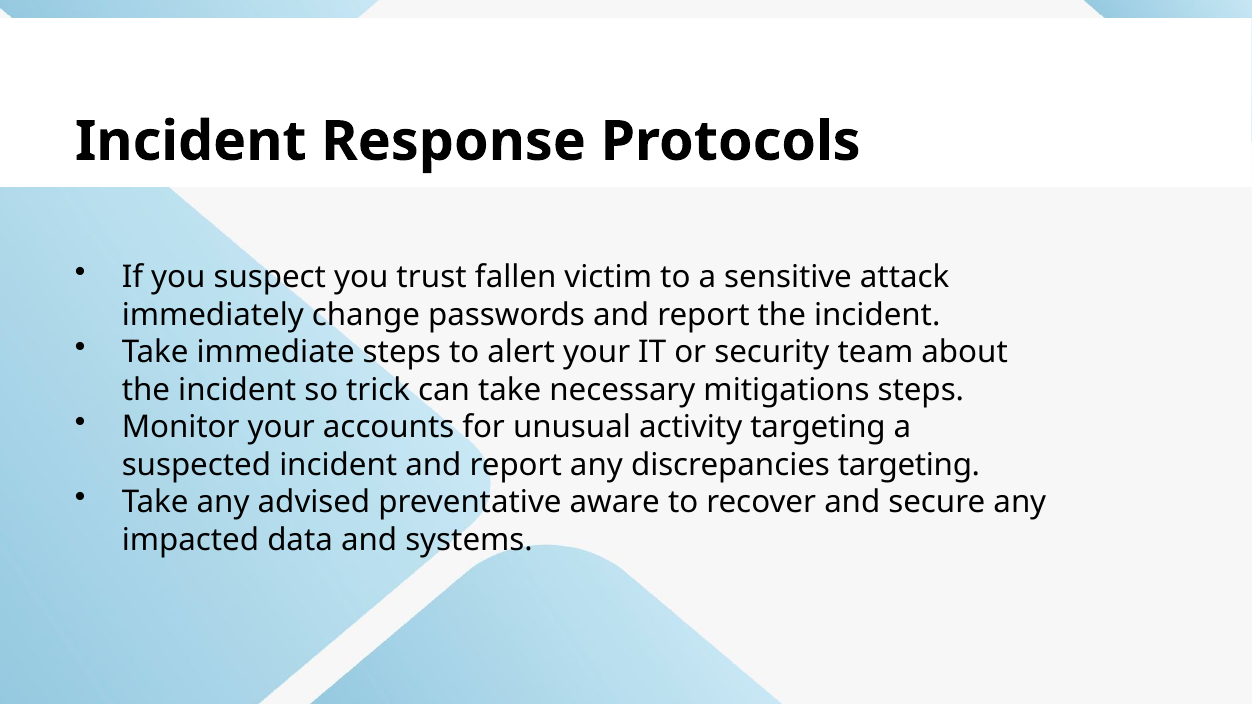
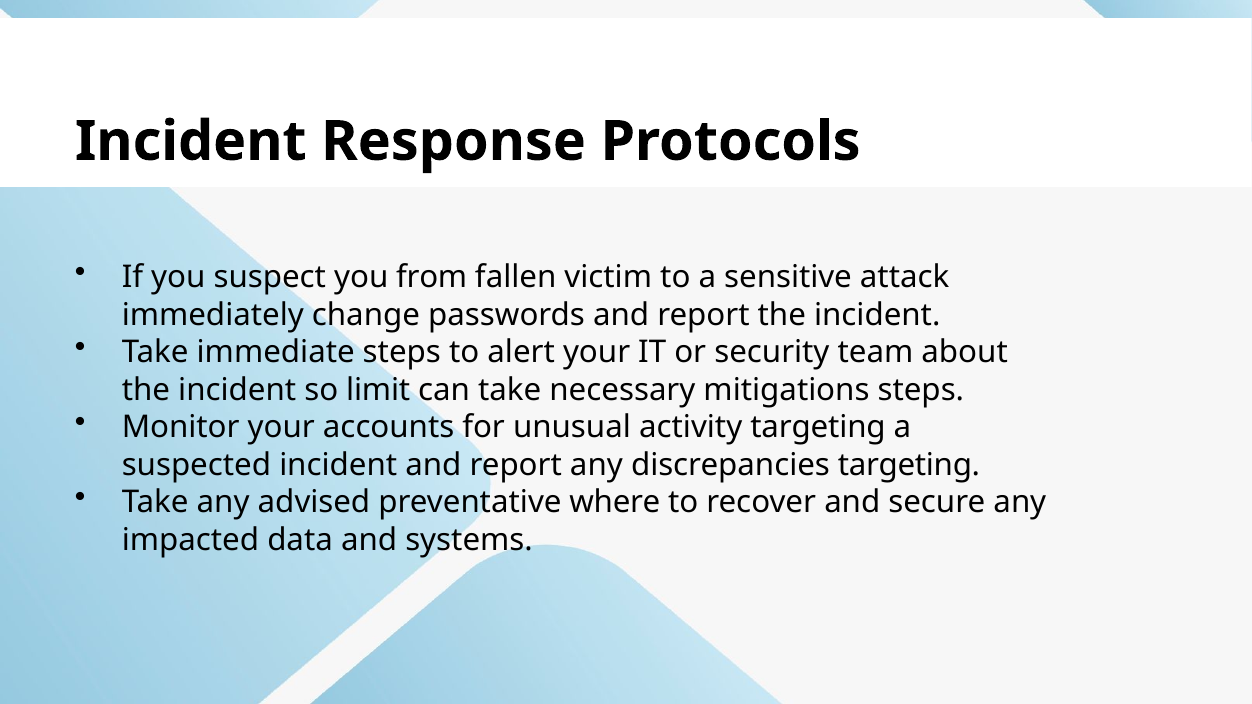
trust: trust -> from
trick: trick -> limit
aware: aware -> where
